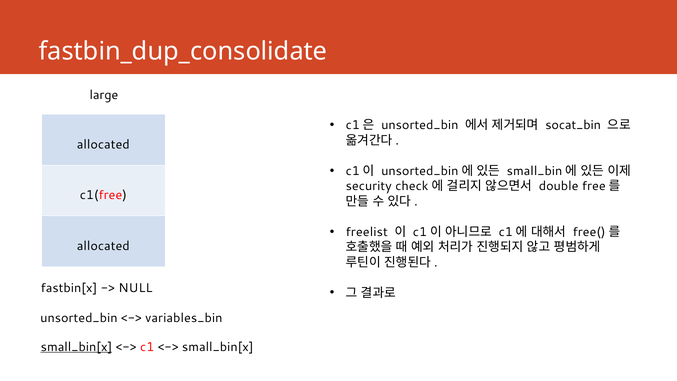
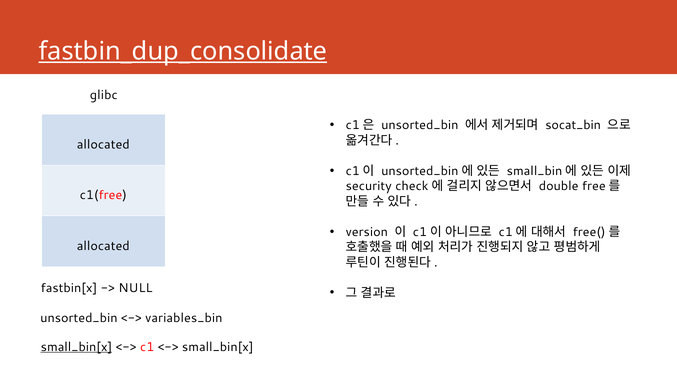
fastbin_dup_consolidate underline: none -> present
large: large -> glibc
freelist: freelist -> version
